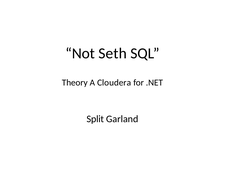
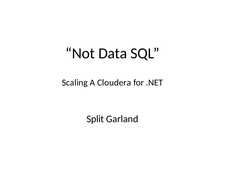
Seth: Seth -> Data
Theory: Theory -> Scaling
